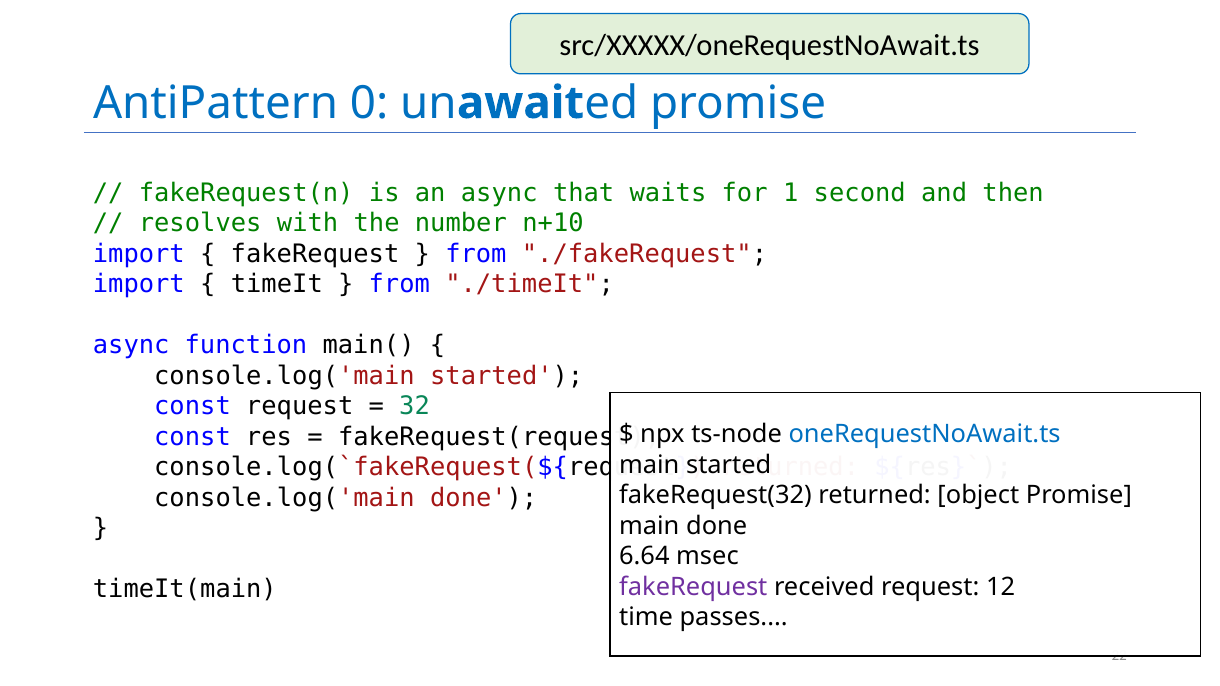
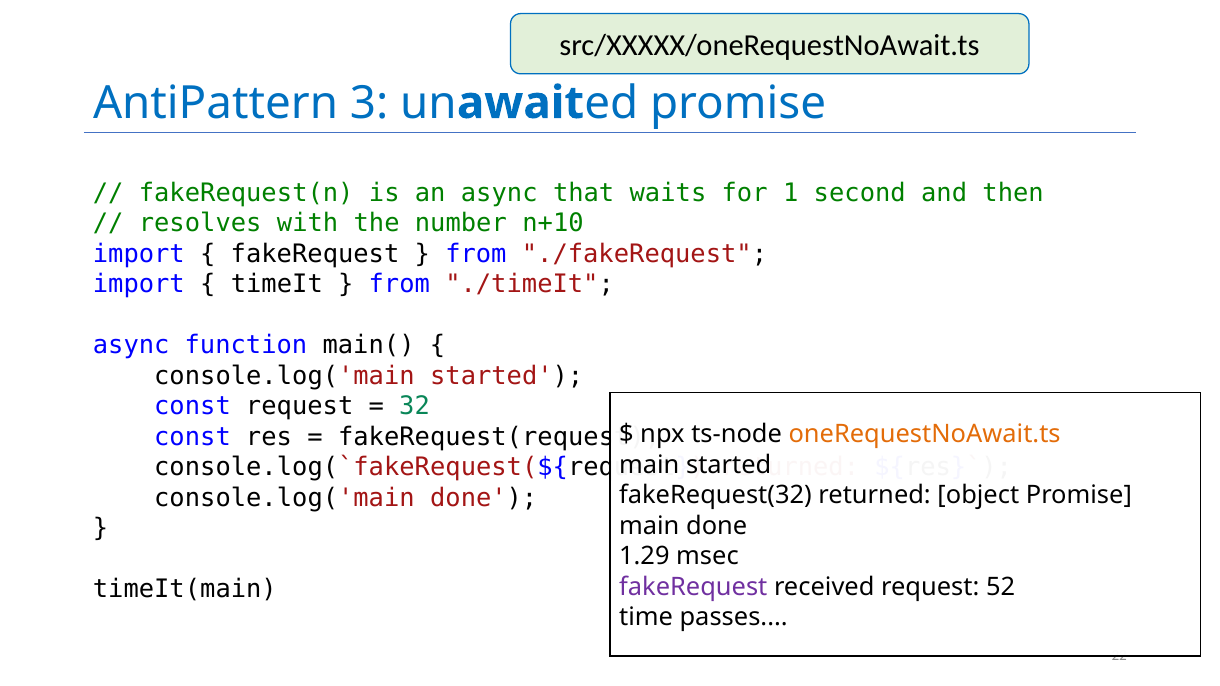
0: 0 -> 3
oneRequestNoAwait.ts colour: blue -> orange
6.64: 6.64 -> 1.29
12: 12 -> 52
